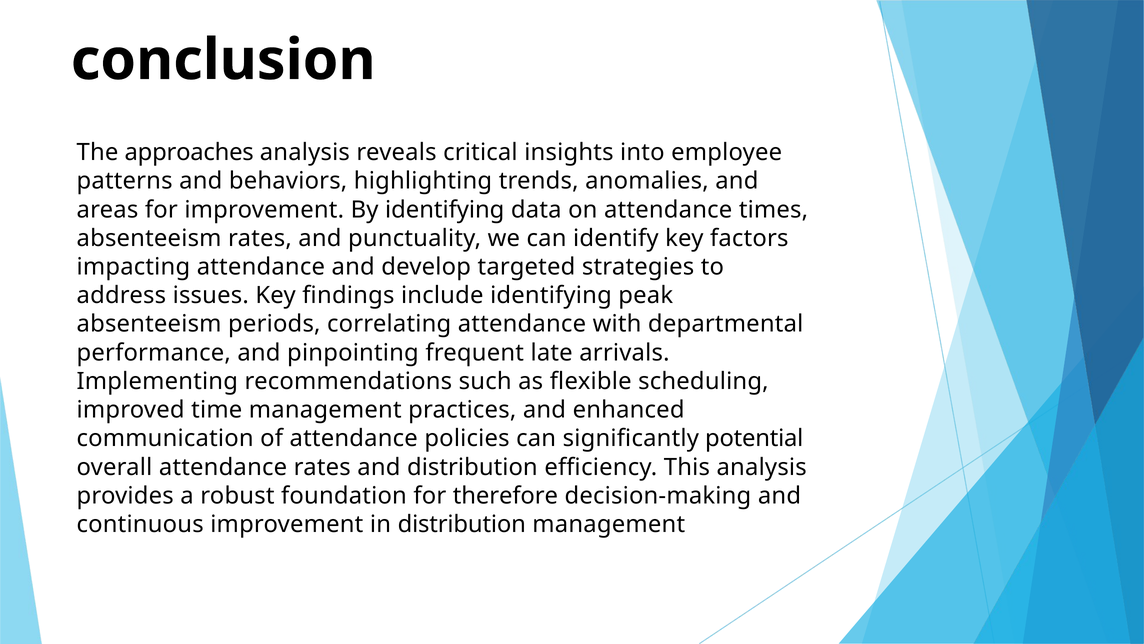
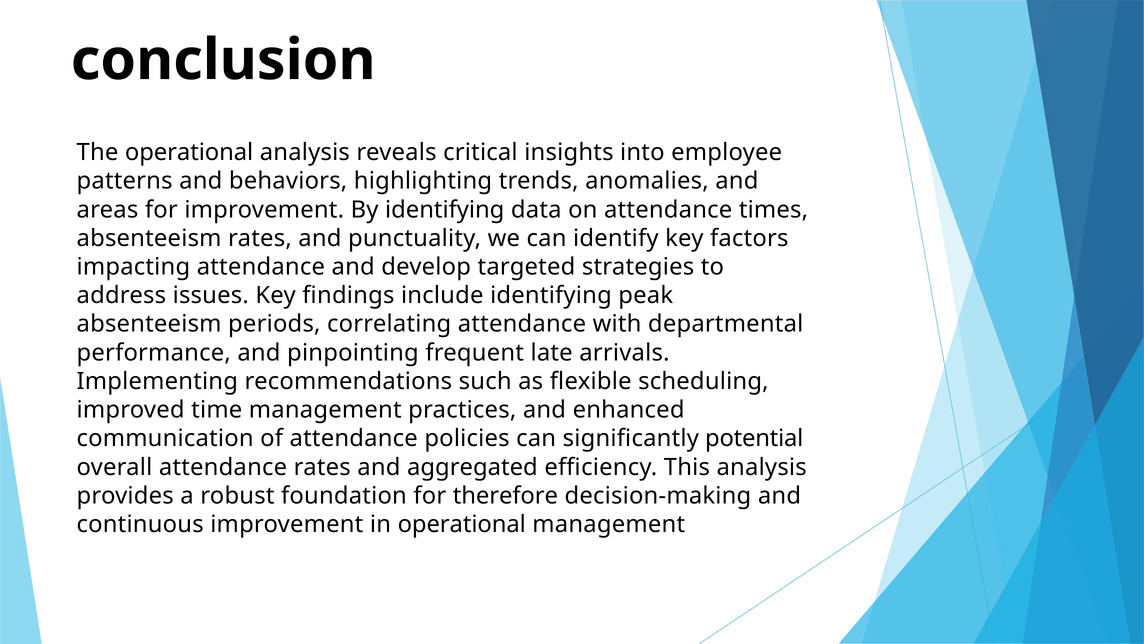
The approaches: approaches -> operational
and distribution: distribution -> aggregated
in distribution: distribution -> operational
